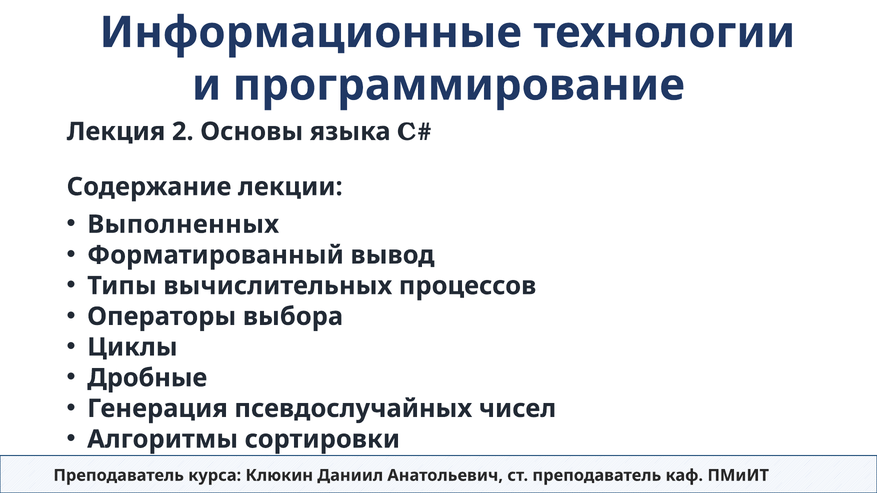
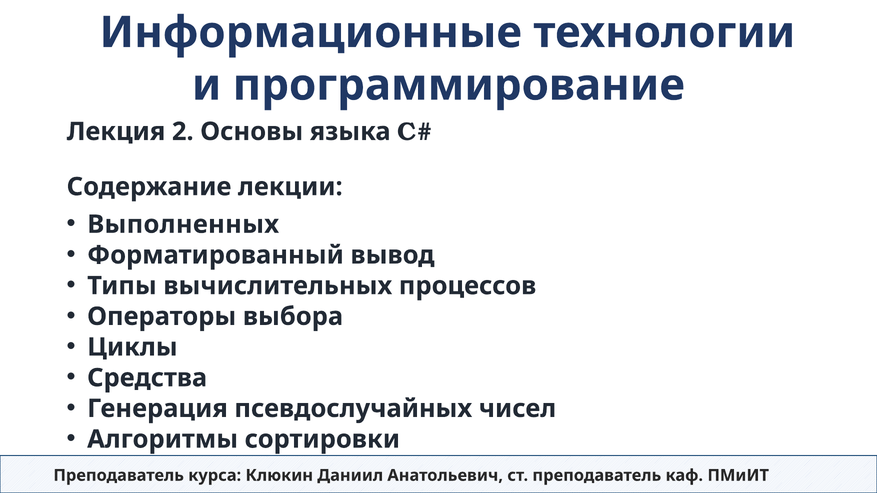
Дробные: Дробные -> Средства
